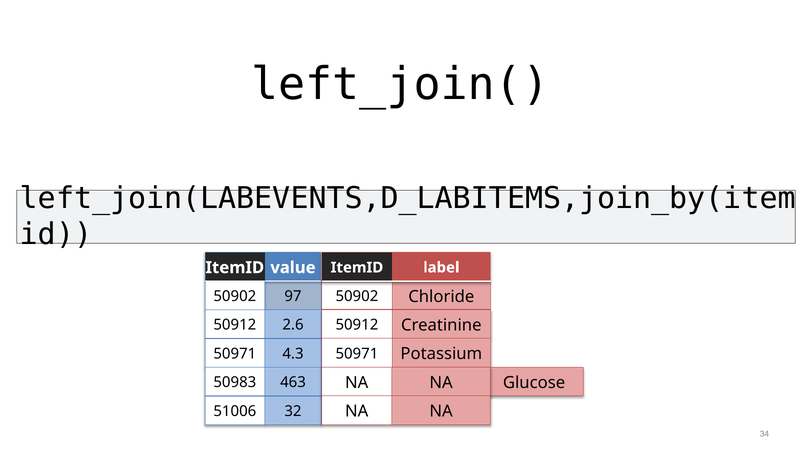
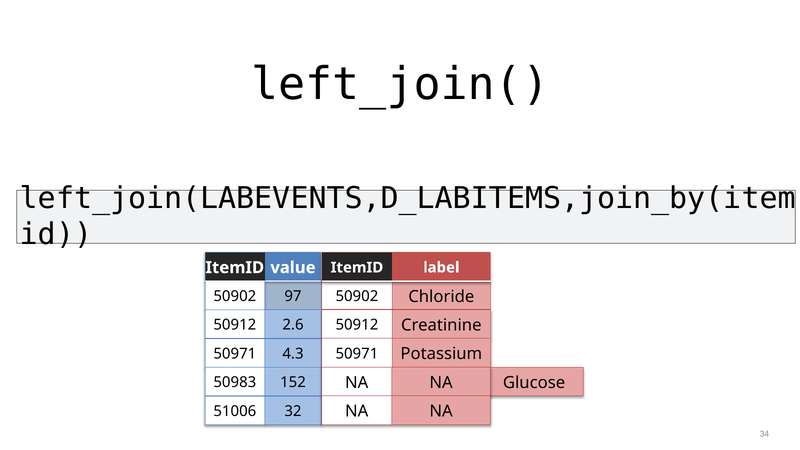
463: 463 -> 152
